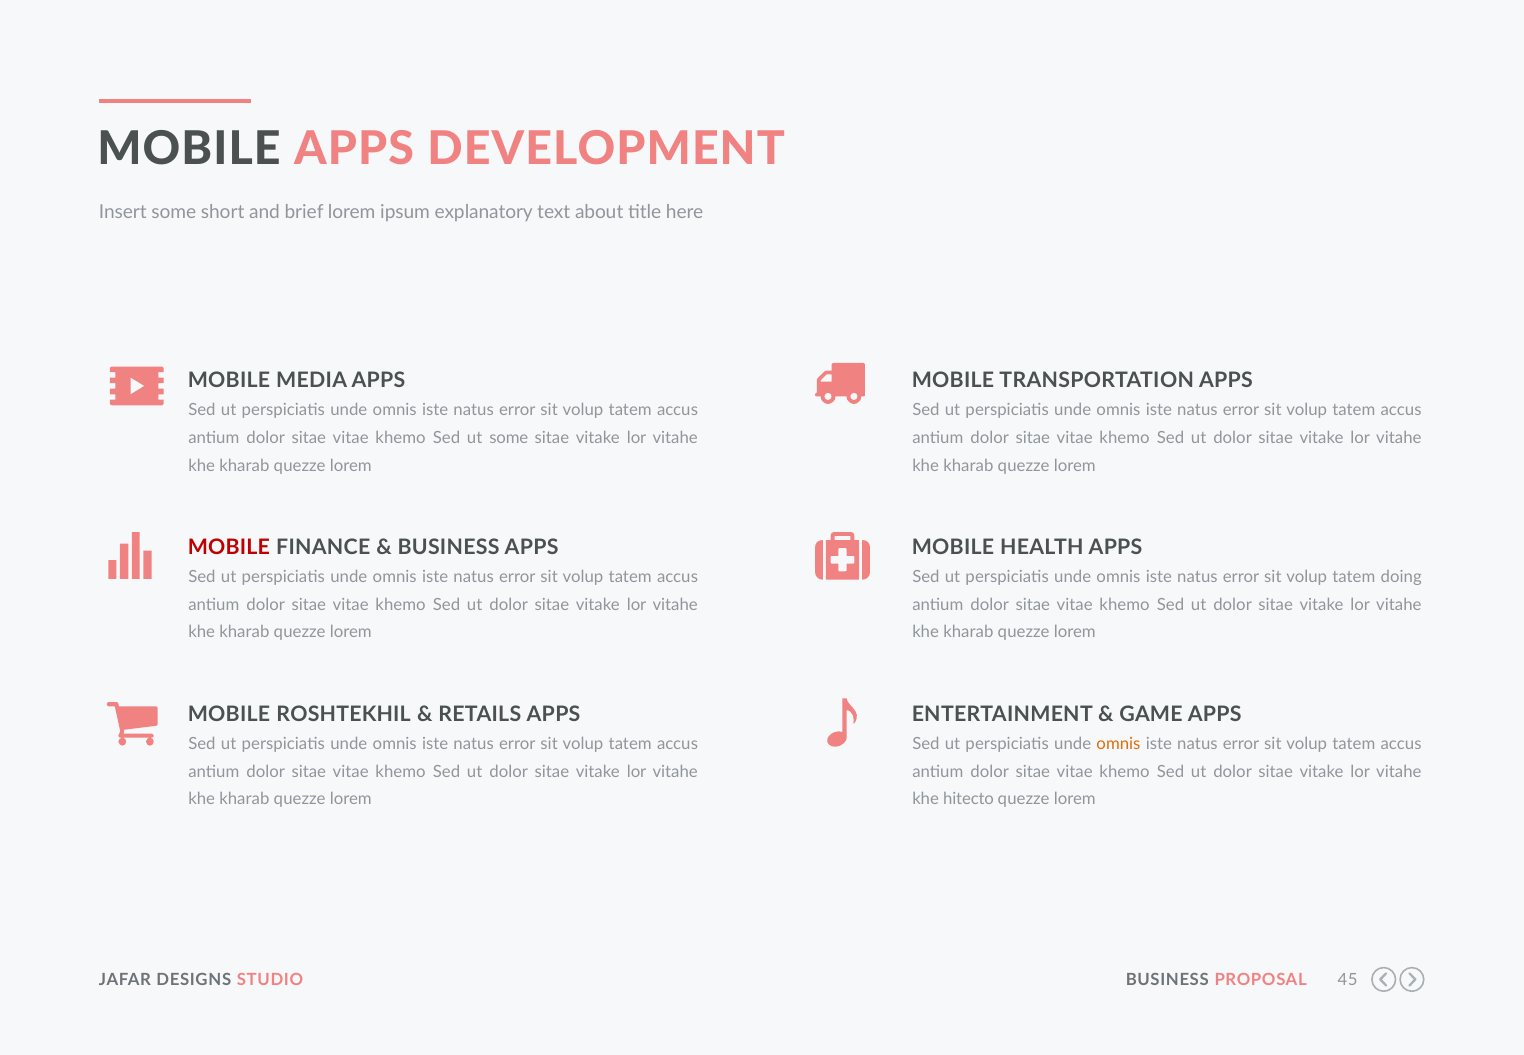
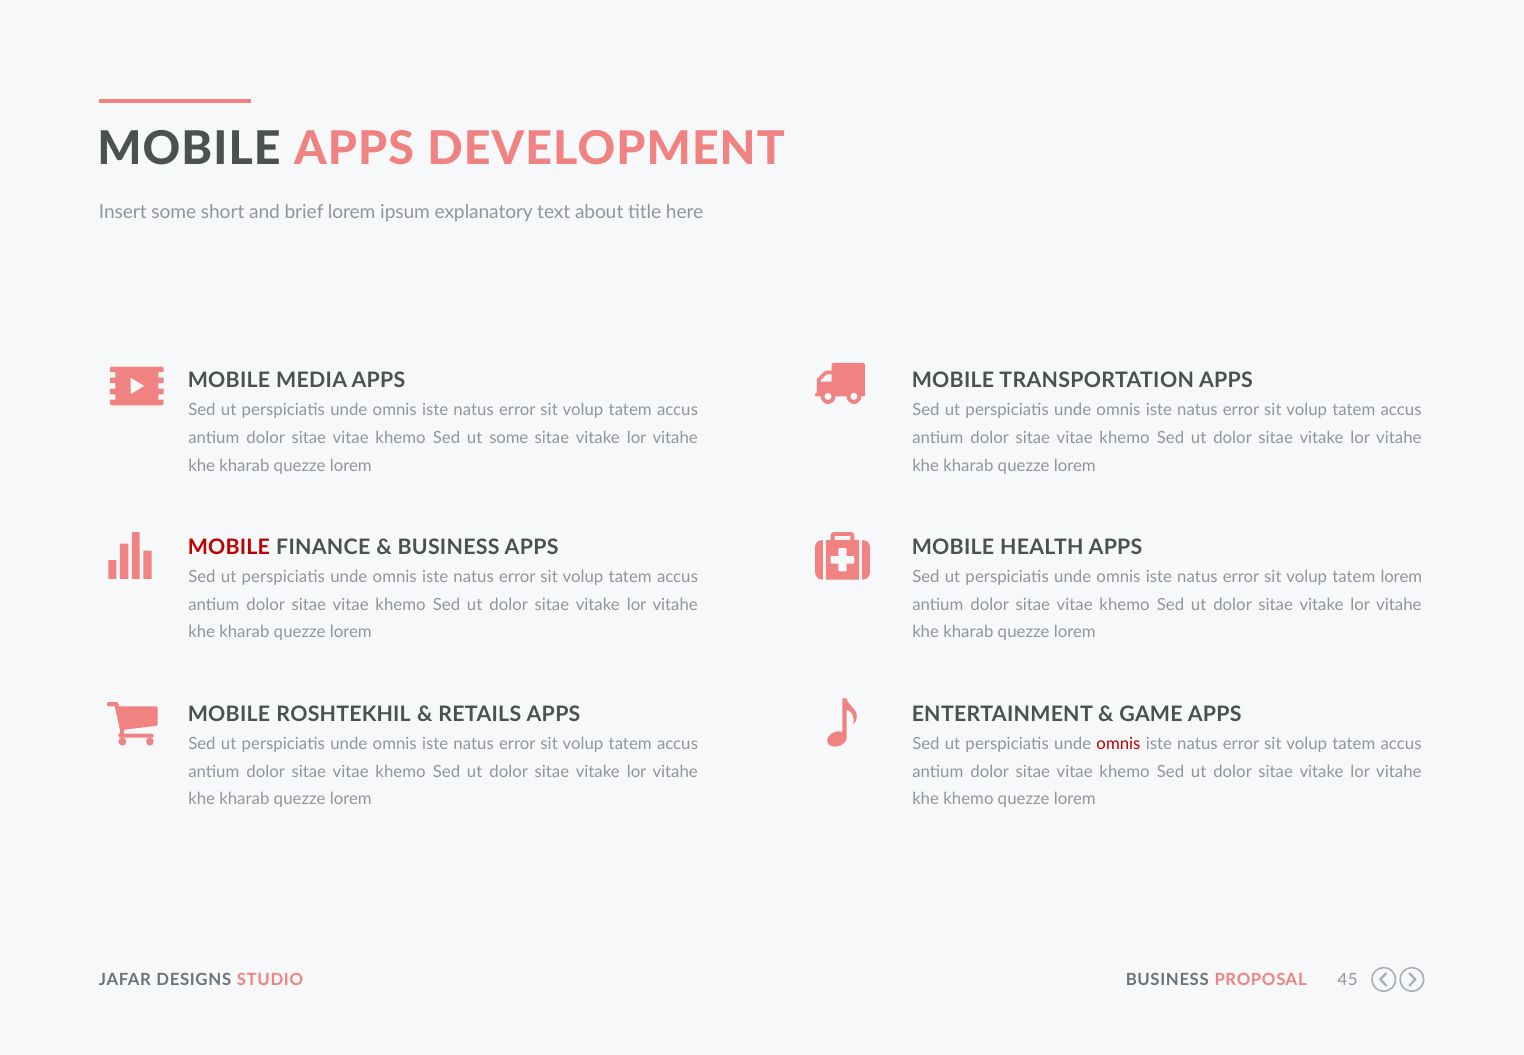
tatem doing: doing -> lorem
omnis at (1118, 744) colour: orange -> red
khe hitecto: hitecto -> khemo
